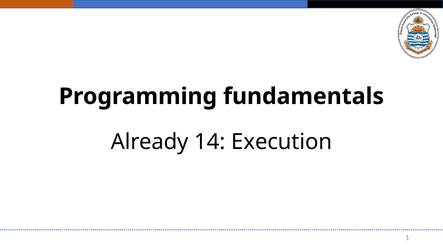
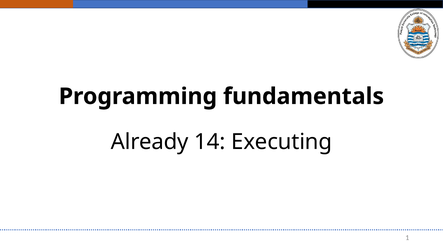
Execution: Execution -> Executing
